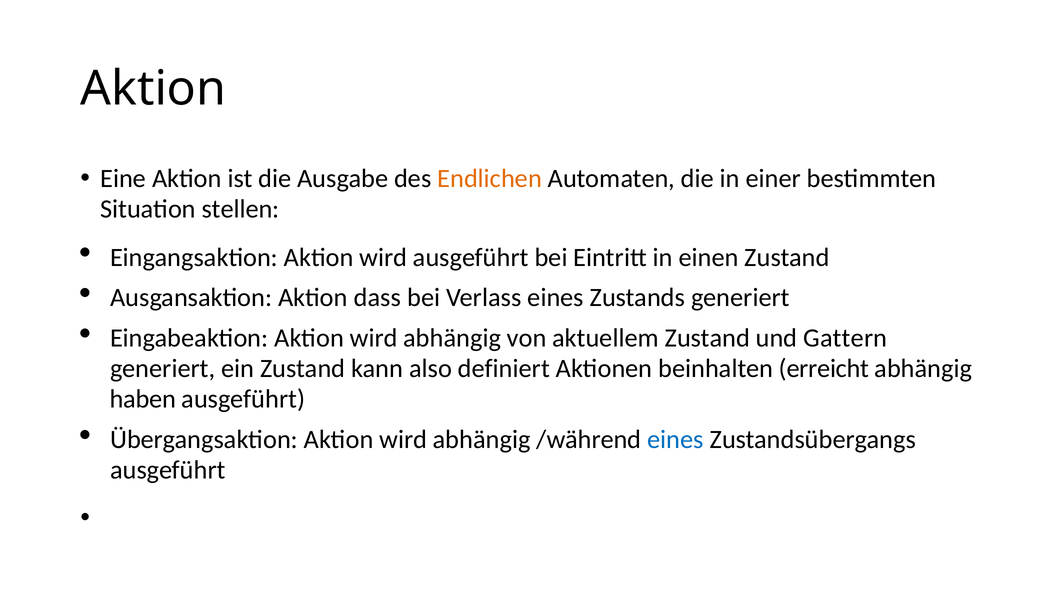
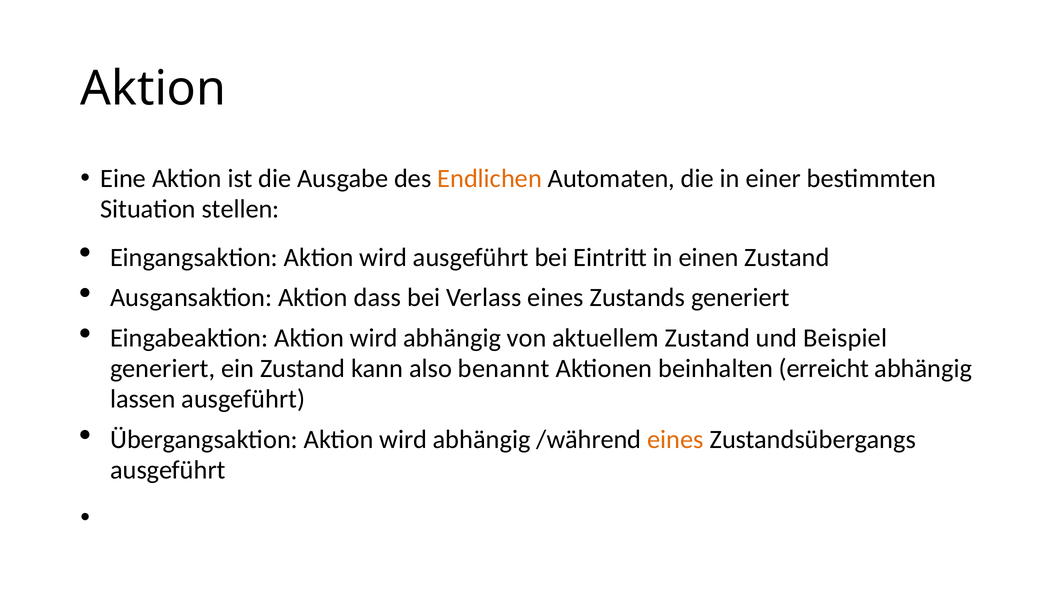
Gattern: Gattern -> Beispiel
definiert: definiert -> benannt
haben: haben -> lassen
eines at (676, 439) colour: blue -> orange
